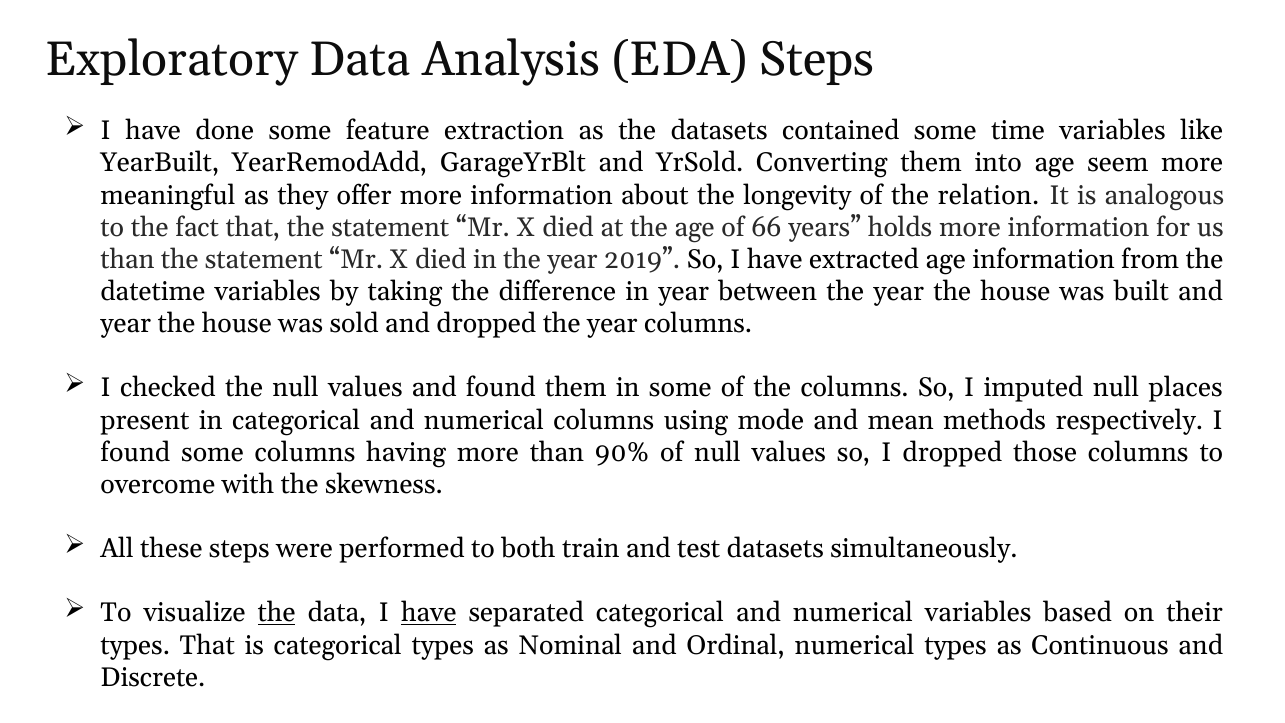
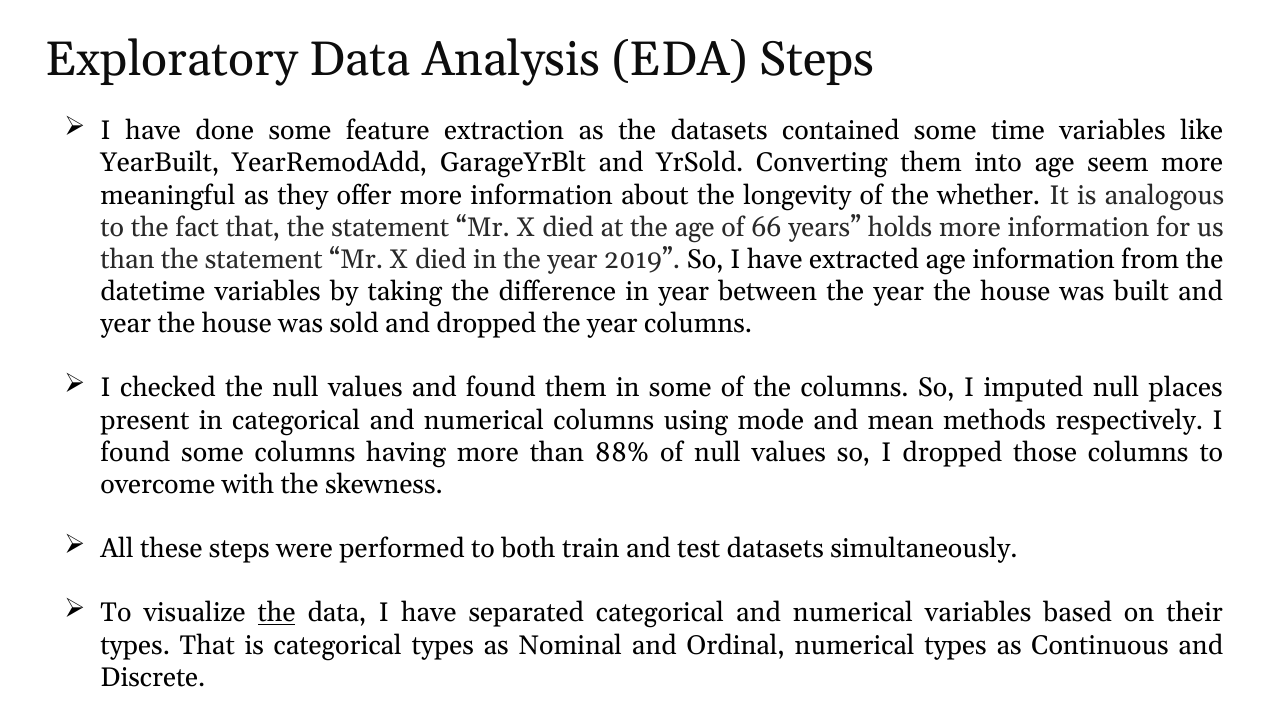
relation: relation -> whether
90%: 90% -> 88%
have at (429, 613) underline: present -> none
